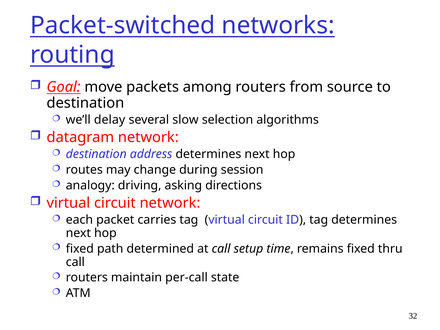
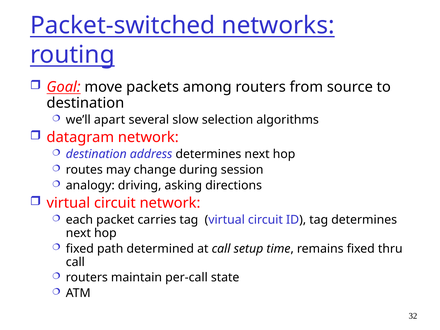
delay: delay -> apart
